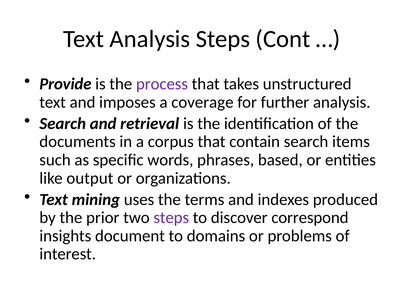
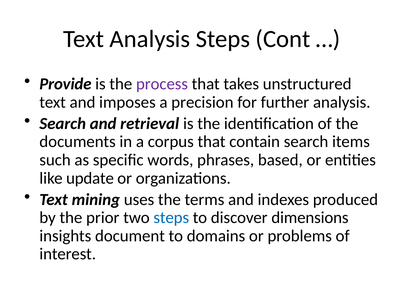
coverage: coverage -> precision
output: output -> update
steps at (171, 218) colour: purple -> blue
correspond: correspond -> dimensions
